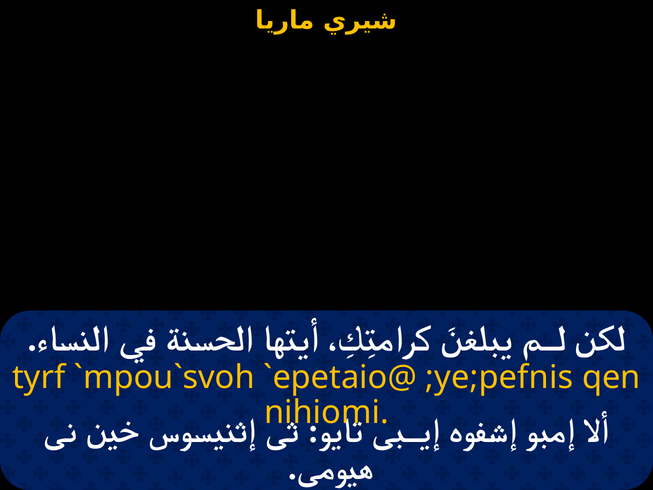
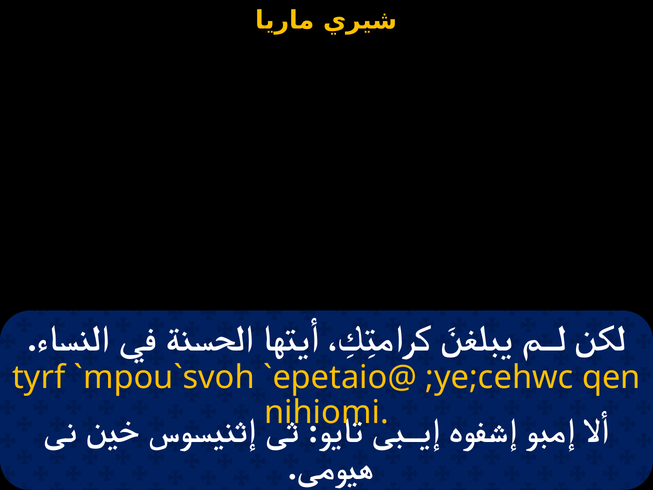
;ye;pefnis: ;ye;pefnis -> ;ye;cehwc
